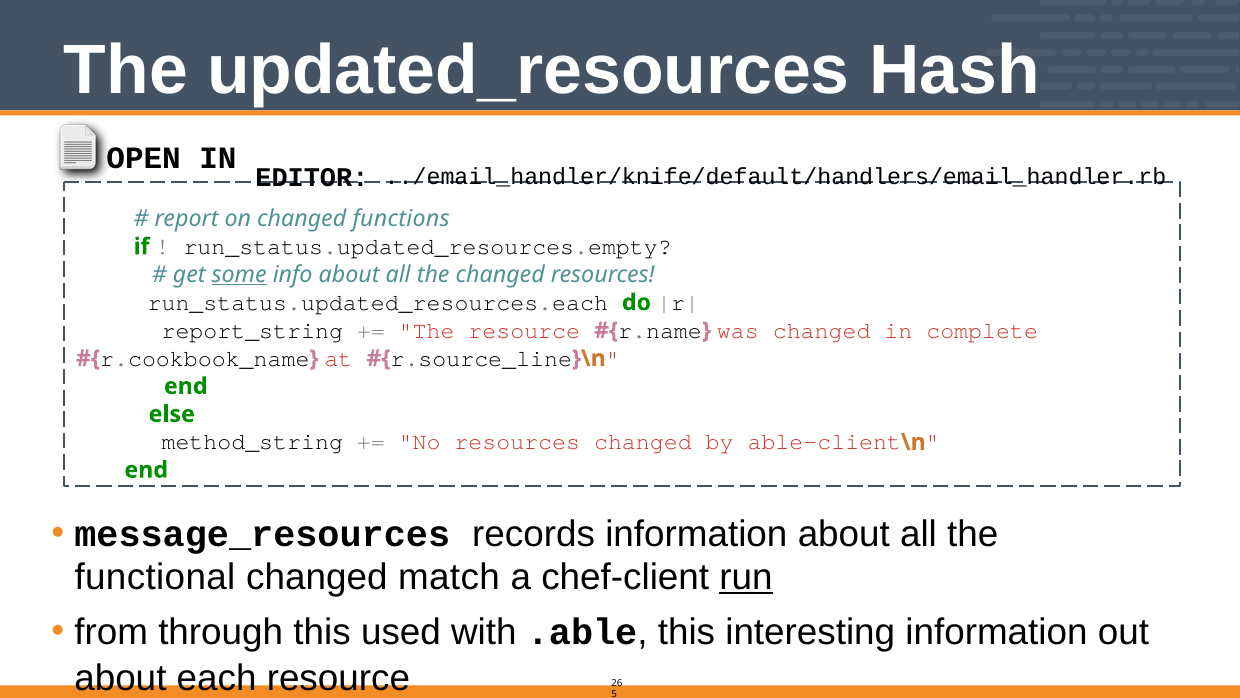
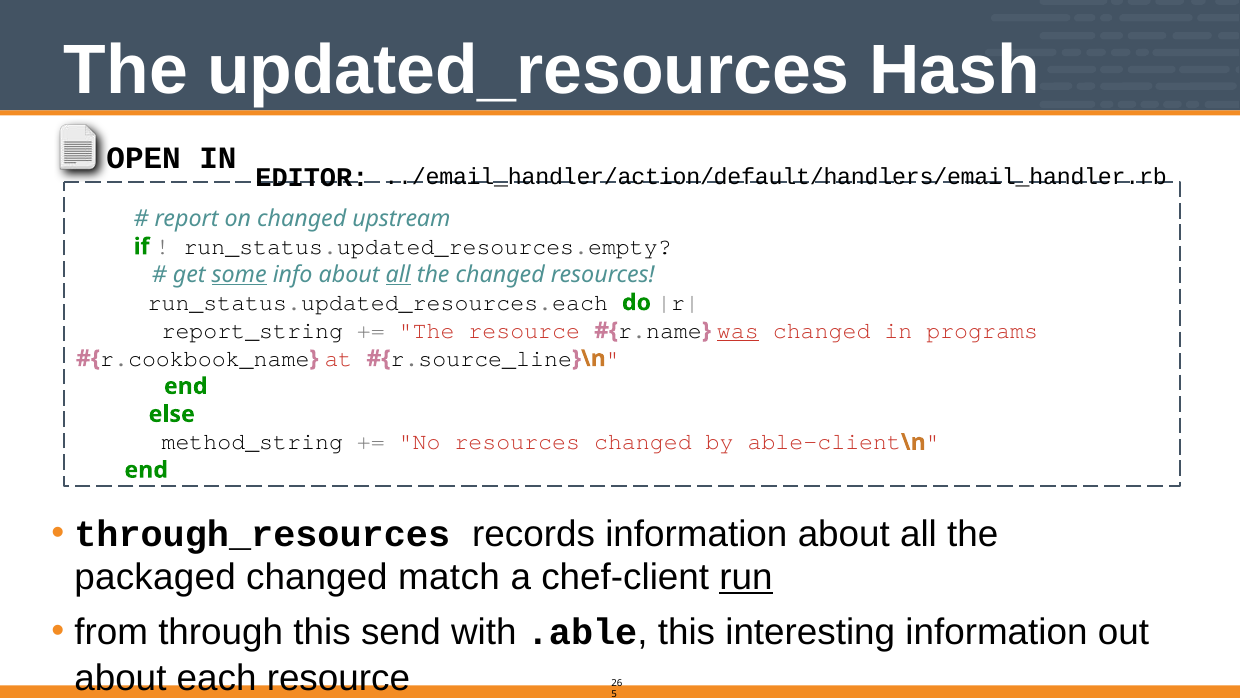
../email_handler/knife/default/handlers/email_handler.rb: ../email_handler/knife/default/handlers/email_handler.rb -> ../email_handler/action/default/handlers/email_handler.rb
functions: functions -> upstream
all at (398, 274) underline: none -> present
was underline: none -> present
complete: complete -> programs
message_resources: message_resources -> through_resources
functional: functional -> packaged
used: used -> send
